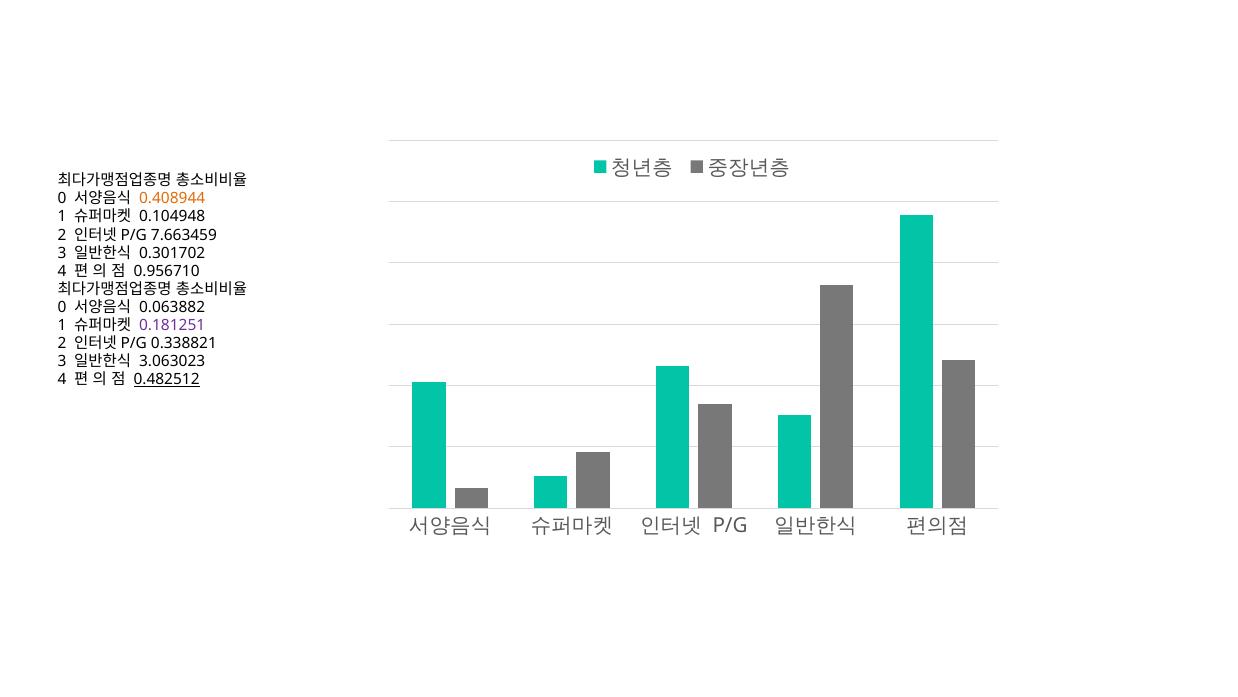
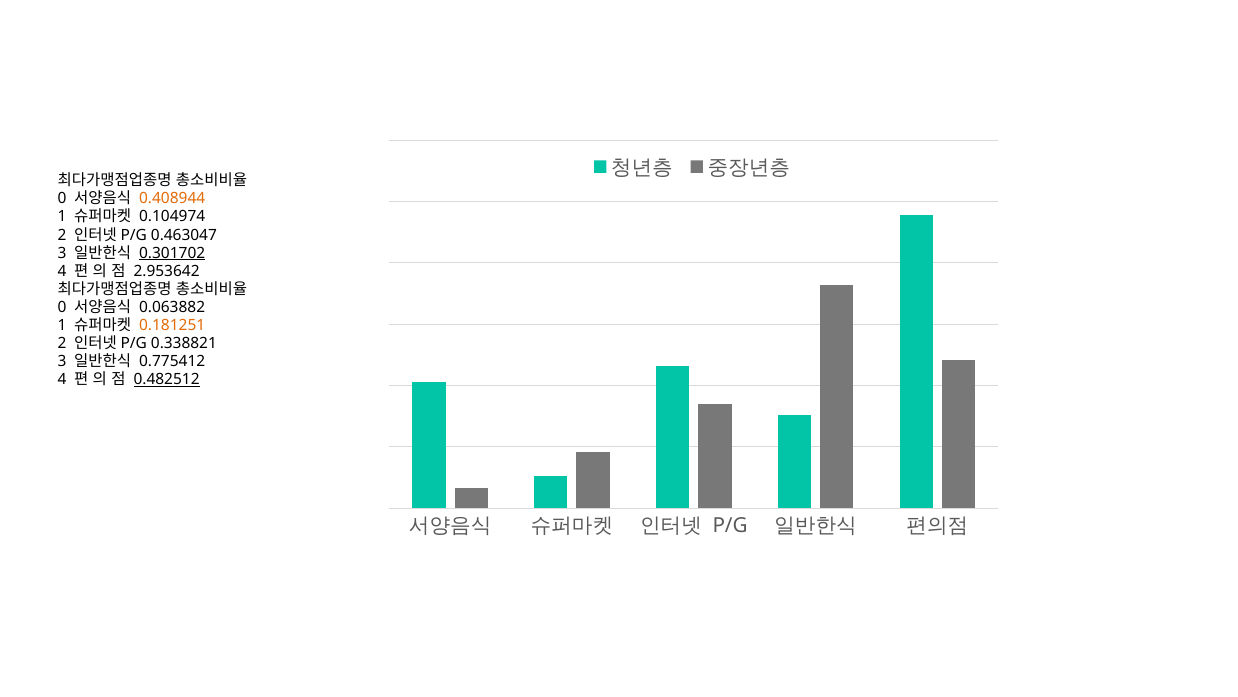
0.104948: 0.104948 -> 0.104974
7.663459: 7.663459 -> 0.463047
0.301702 underline: none -> present
0.956710: 0.956710 -> 2.953642
0.181251 colour: purple -> orange
3.063023: 3.063023 -> 0.775412
